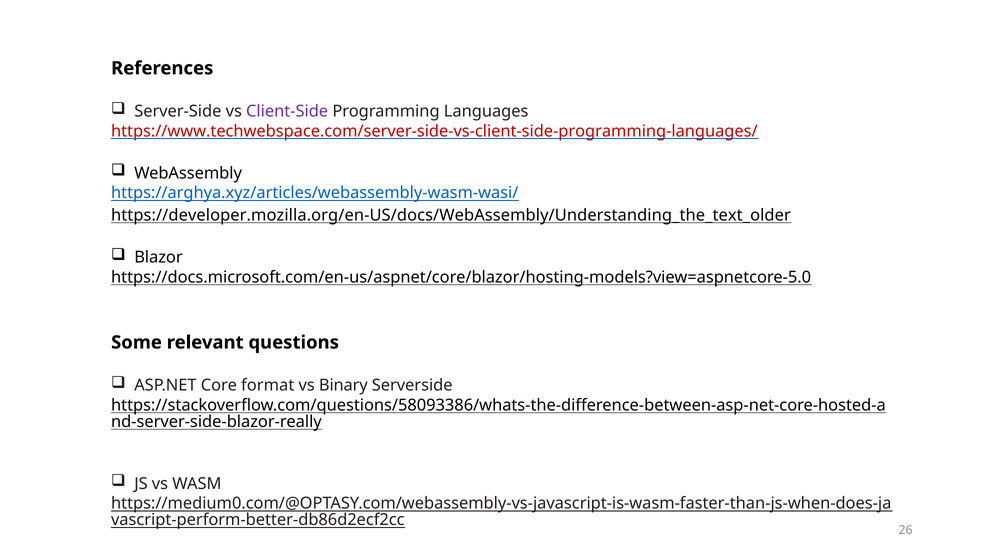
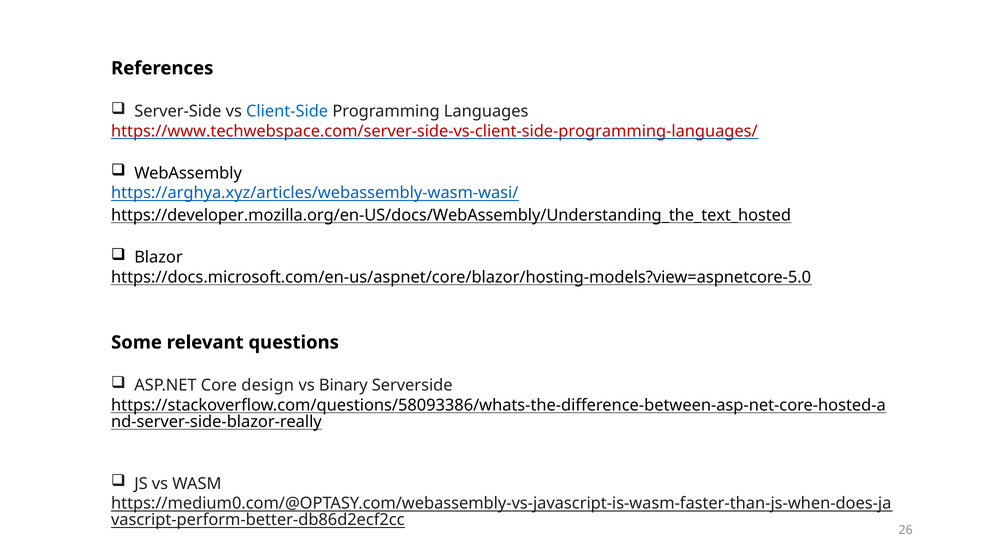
Client-Side colour: purple -> blue
https://developer.mozilla.org/en-US/docs/WebAssembly/Understanding_the_text_older: https://developer.mozilla.org/en-US/docs/WebAssembly/Understanding_the_text_older -> https://developer.mozilla.org/en-US/docs/WebAssembly/Understanding_the_text_hosted
format: format -> design
